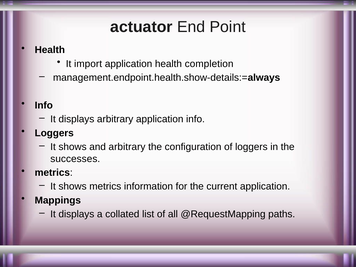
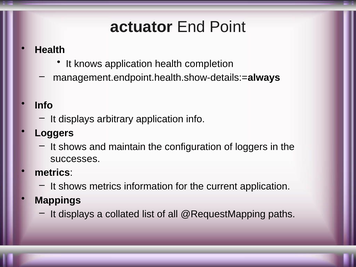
import: import -> knows
and arbitrary: arbitrary -> maintain
